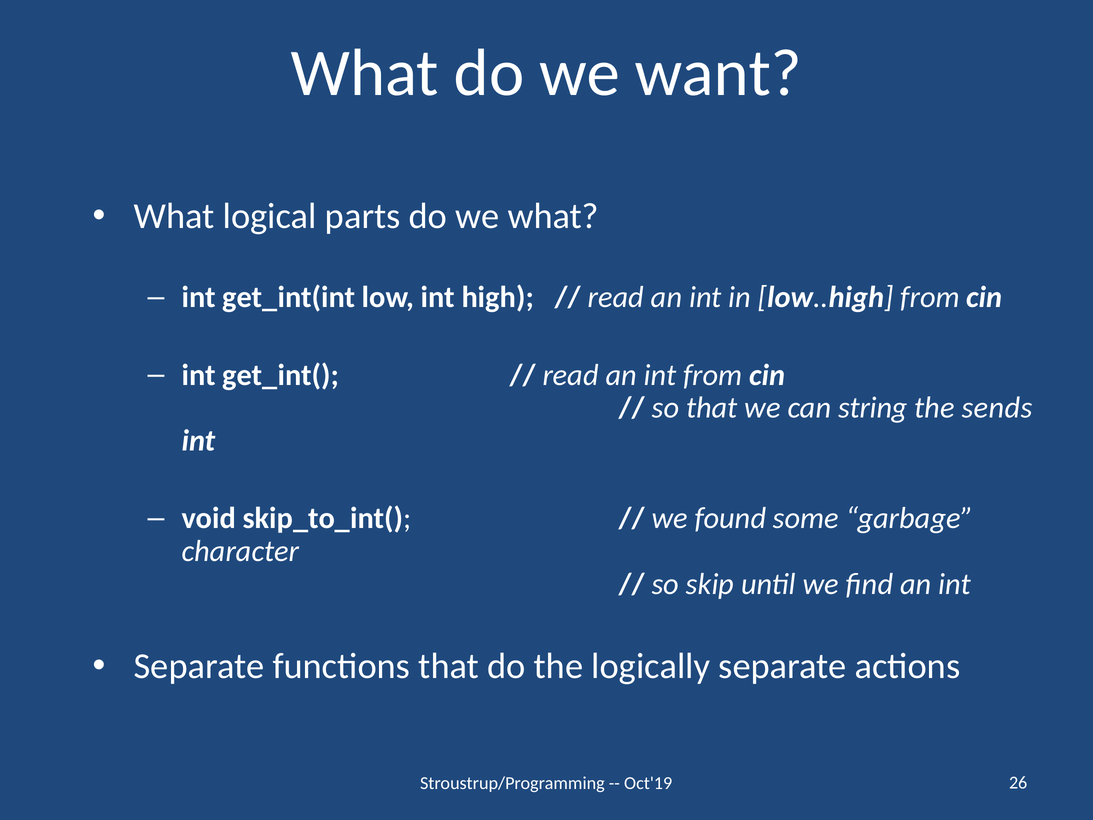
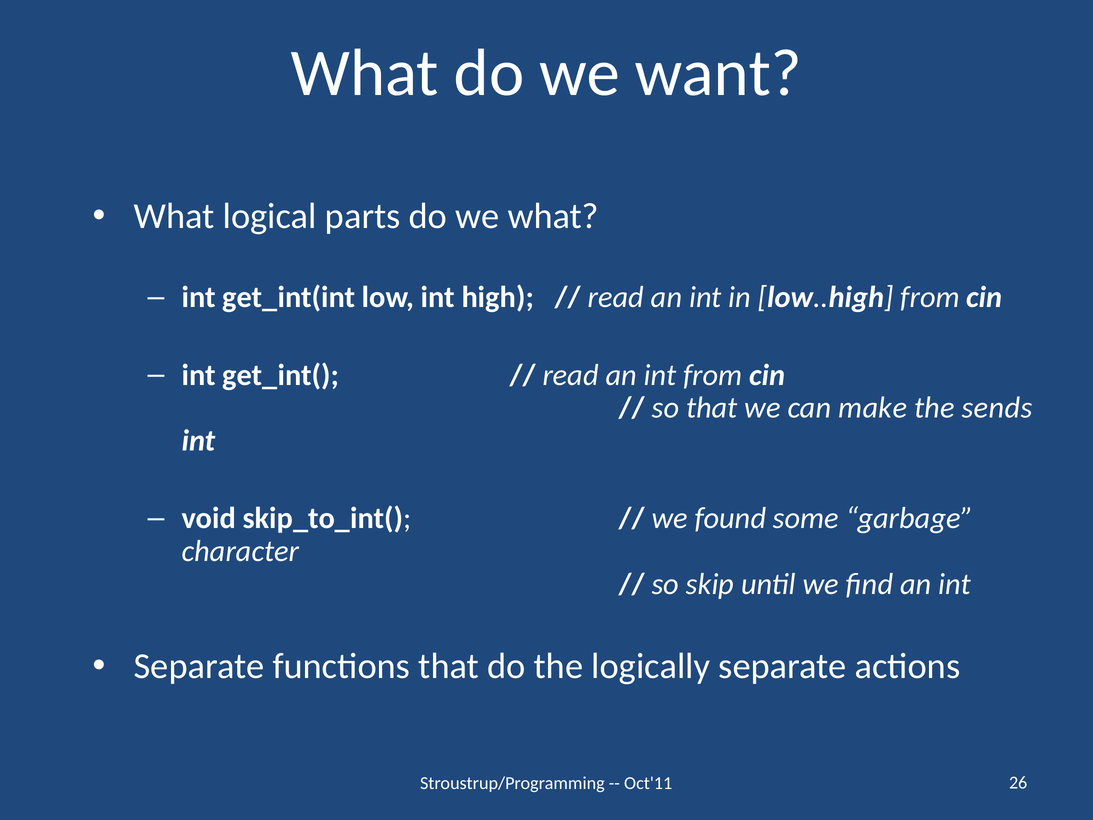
string: string -> make
Oct'19: Oct'19 -> Oct'11
